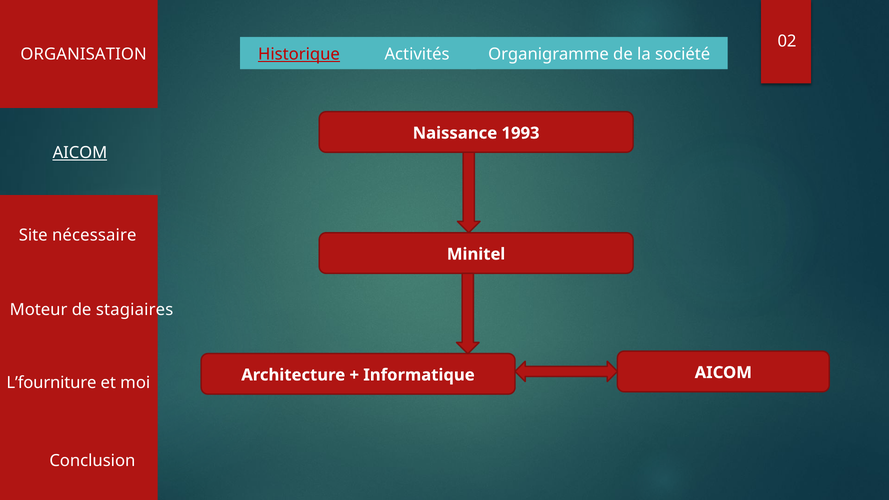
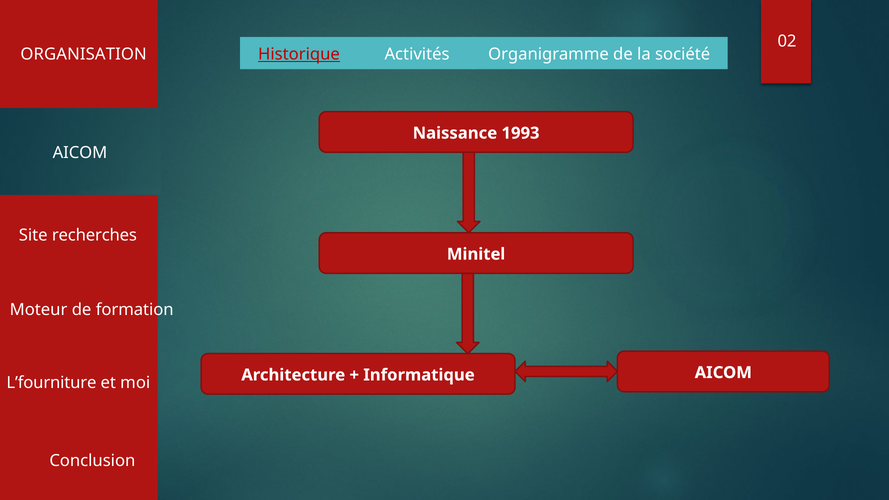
AICOM at (80, 153) underline: present -> none
nécessaire: nécessaire -> recherches
stagiaires: stagiaires -> formation
